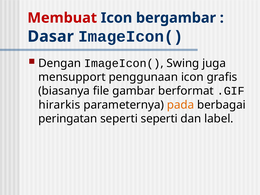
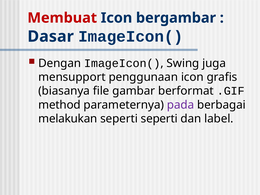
hirarkis: hirarkis -> method
pada colour: orange -> purple
peringatan: peringatan -> melakukan
